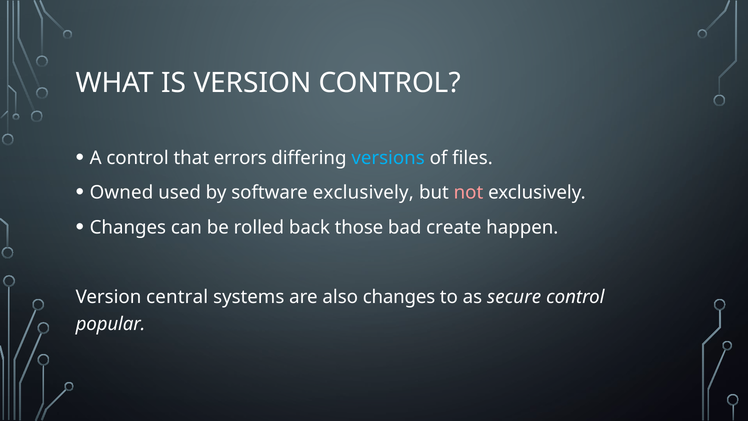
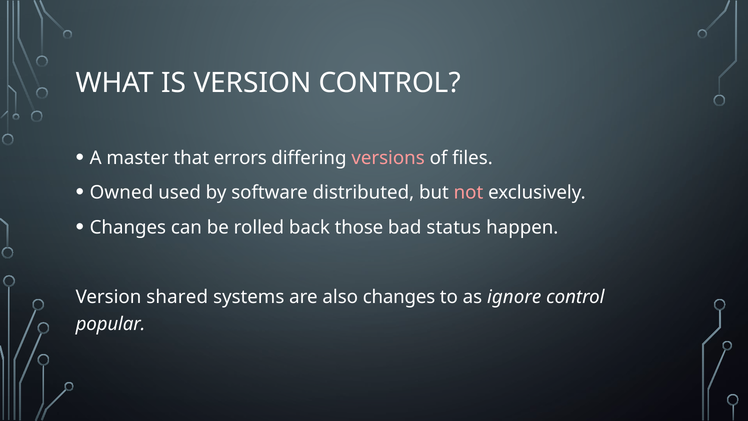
A control: control -> master
versions colour: light blue -> pink
software exclusively: exclusively -> distributed
create: create -> status
central: central -> shared
secure: secure -> ignore
